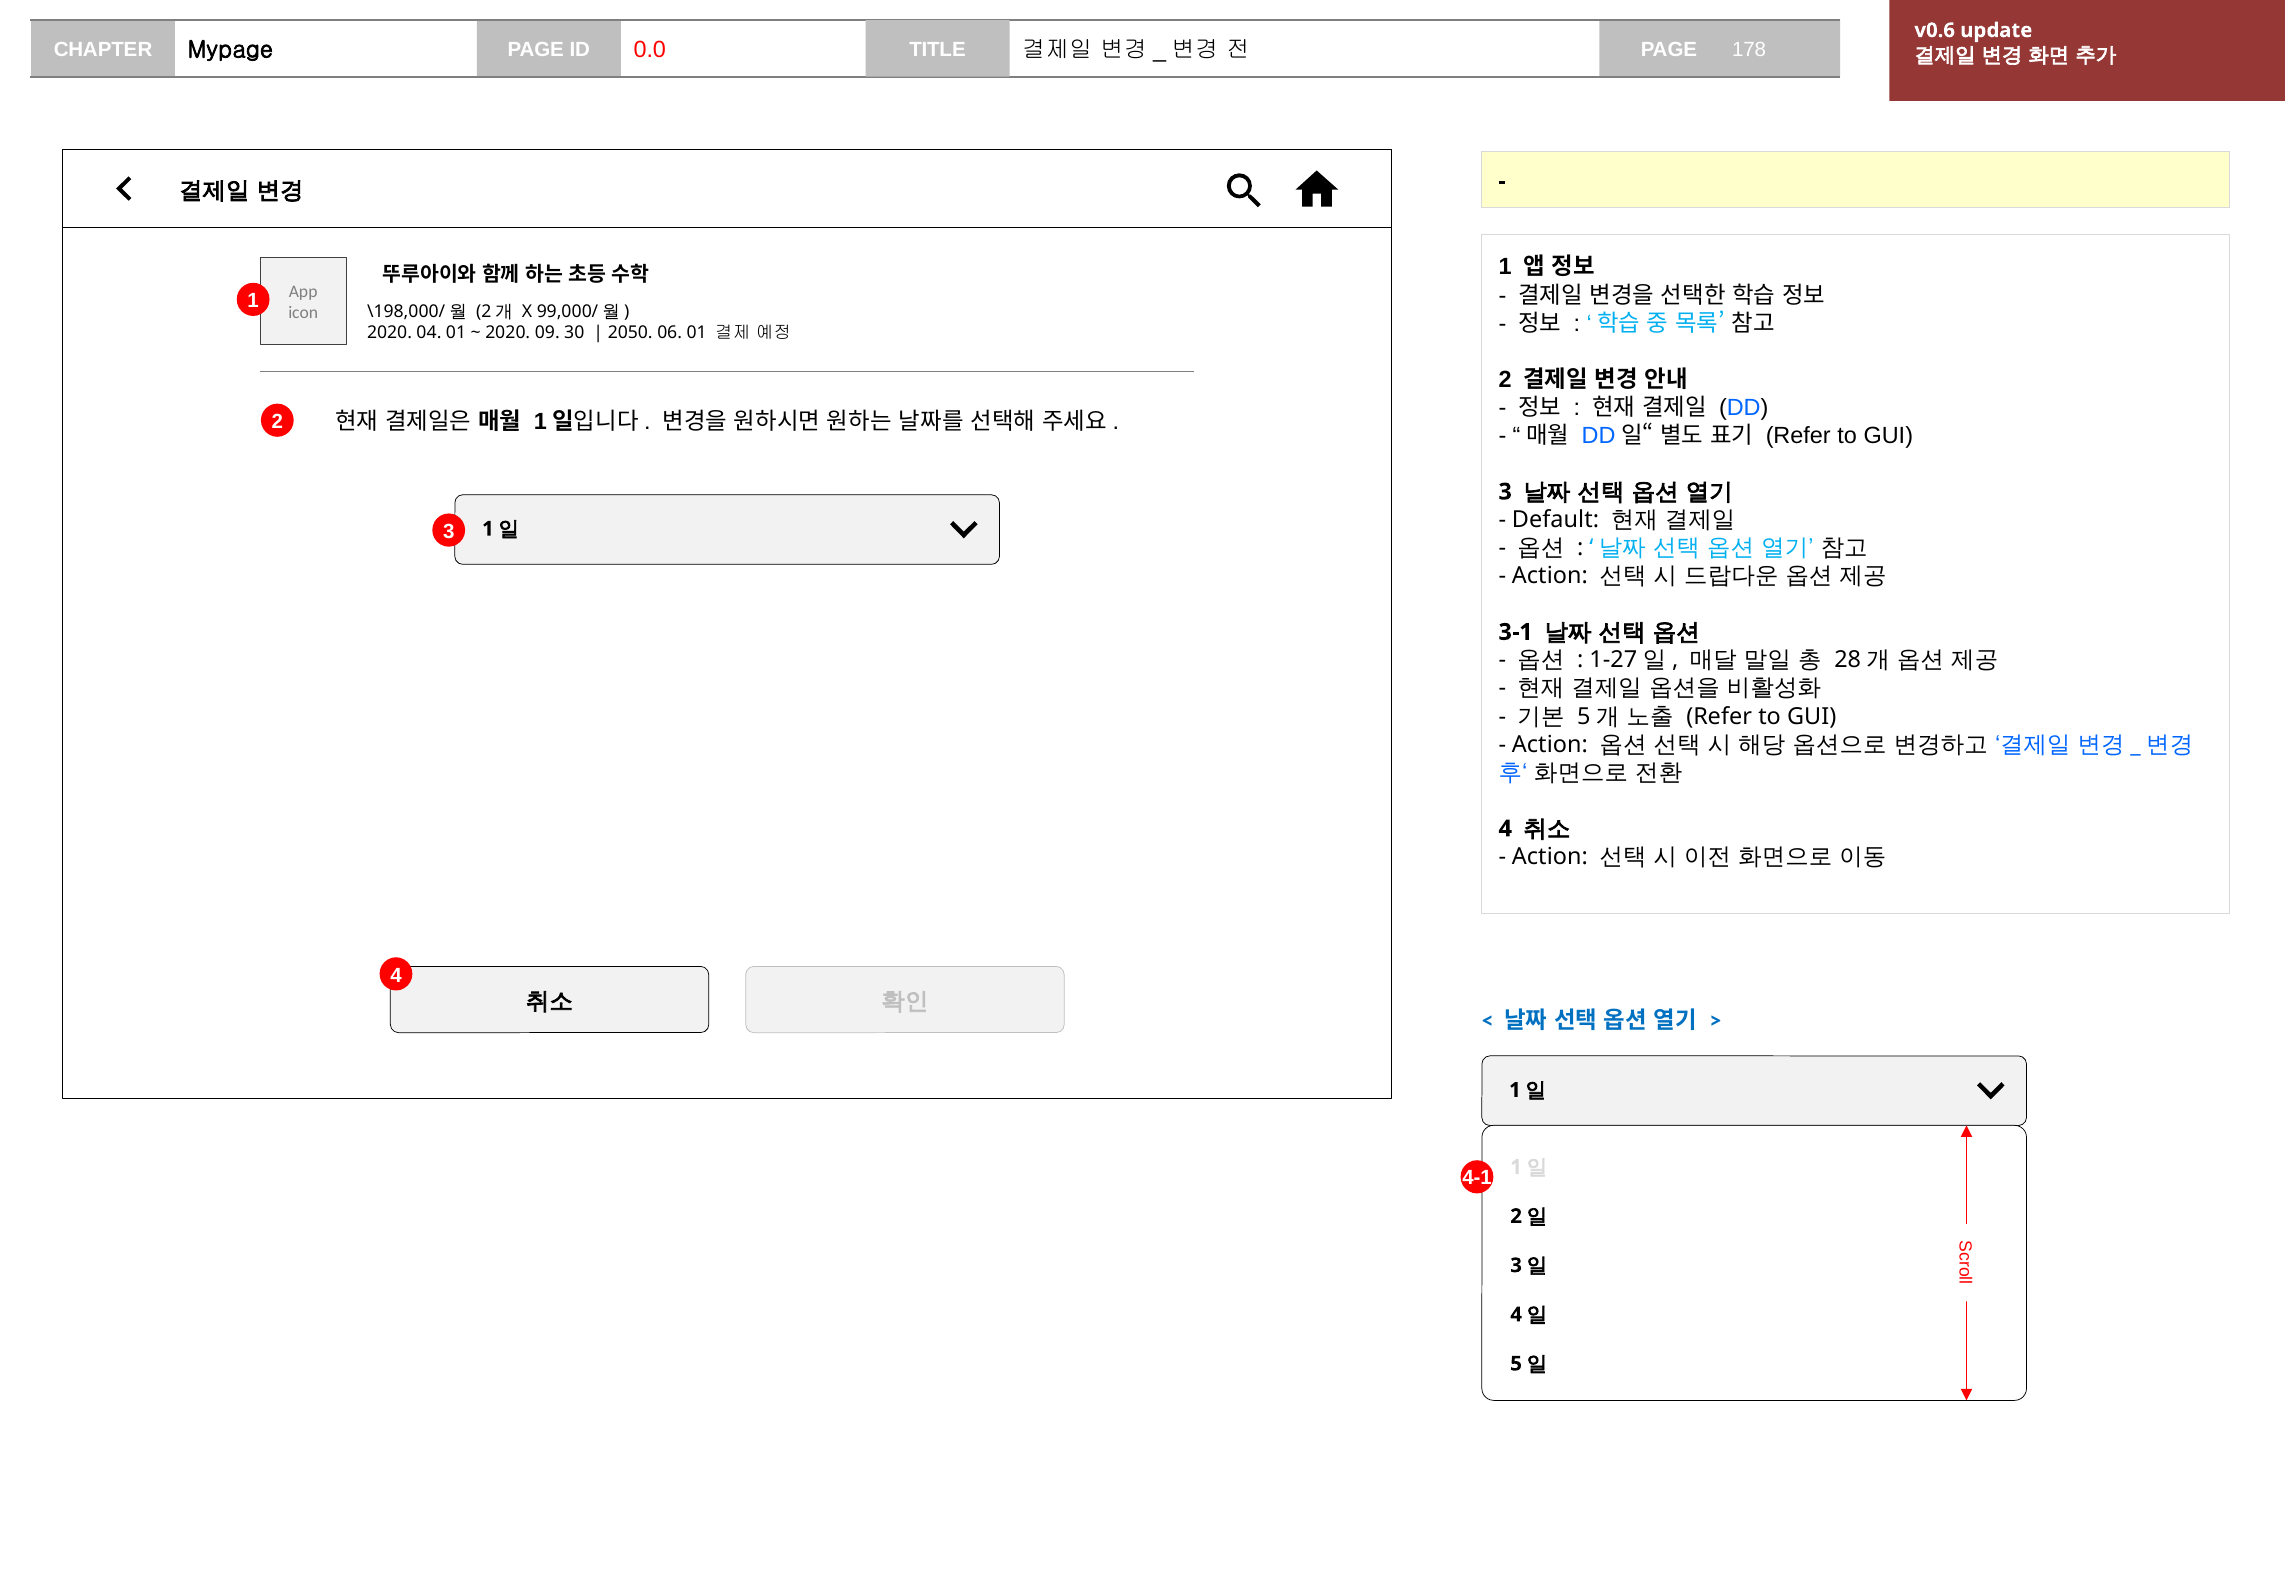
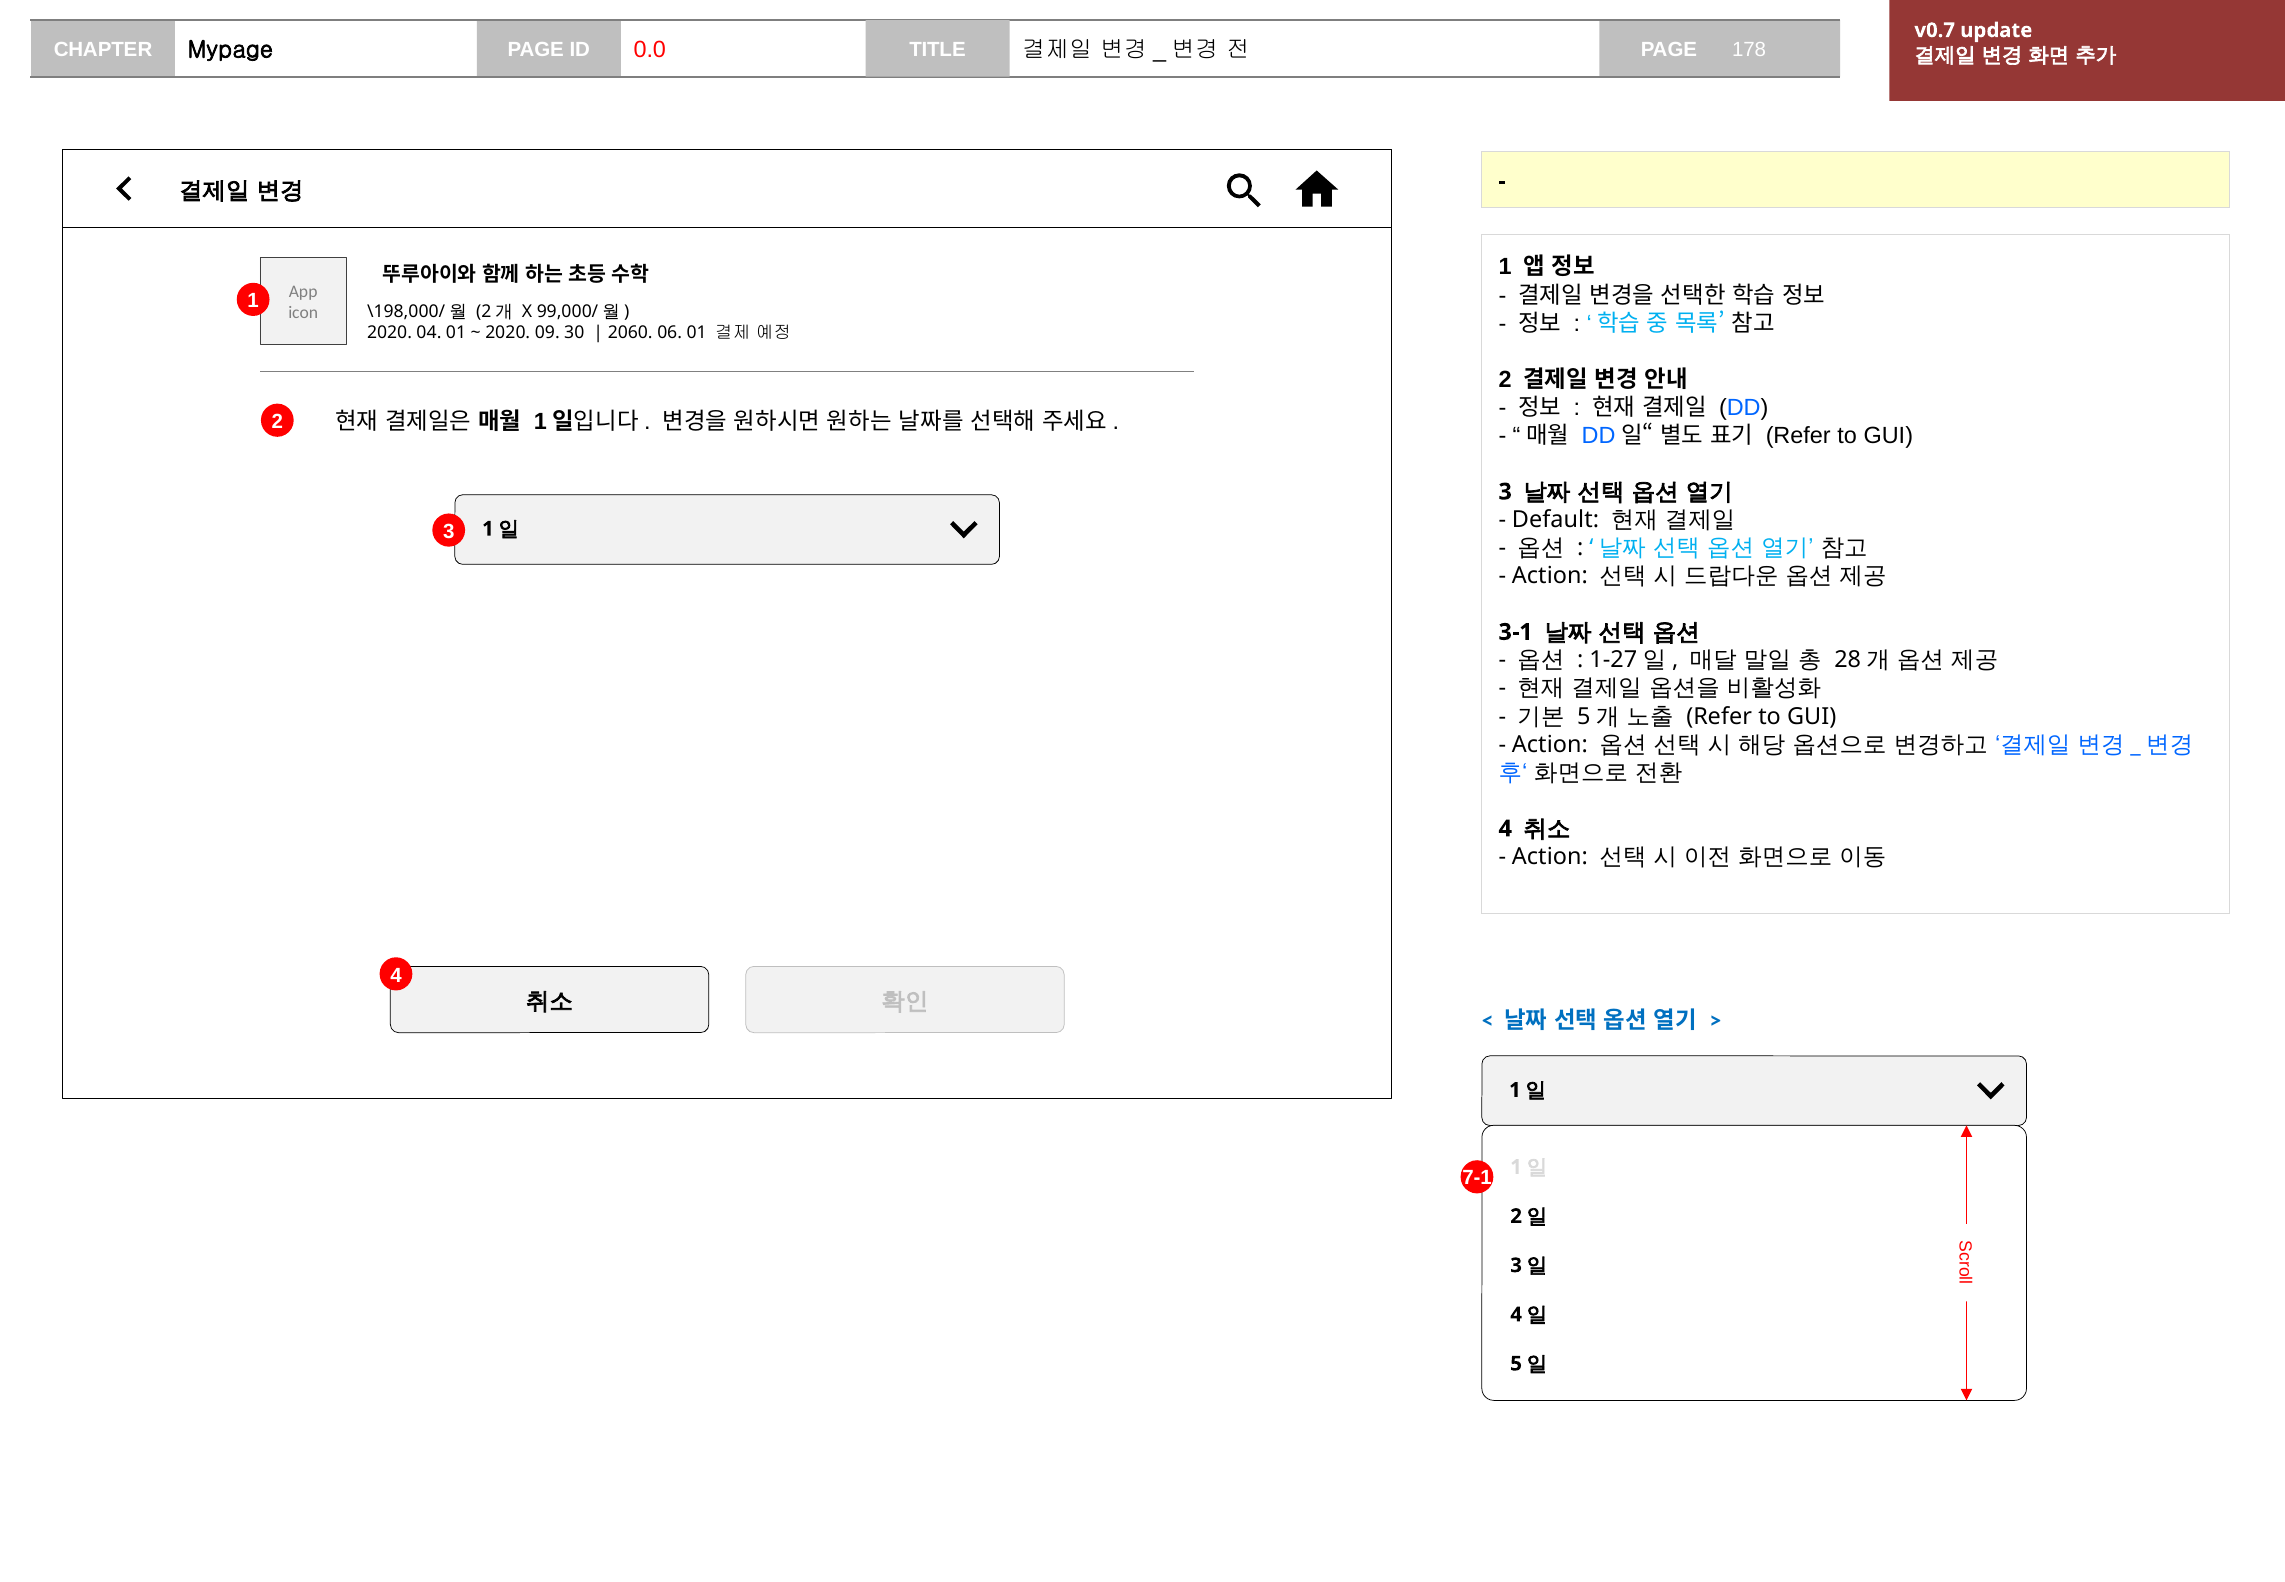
v0.6: v0.6 -> v0.7
2050: 2050 -> 2060
4-1: 4-1 -> 7-1
